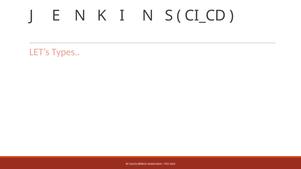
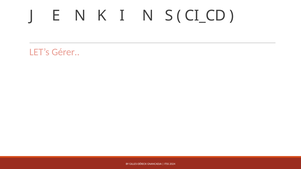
Types: Types -> Gérer
